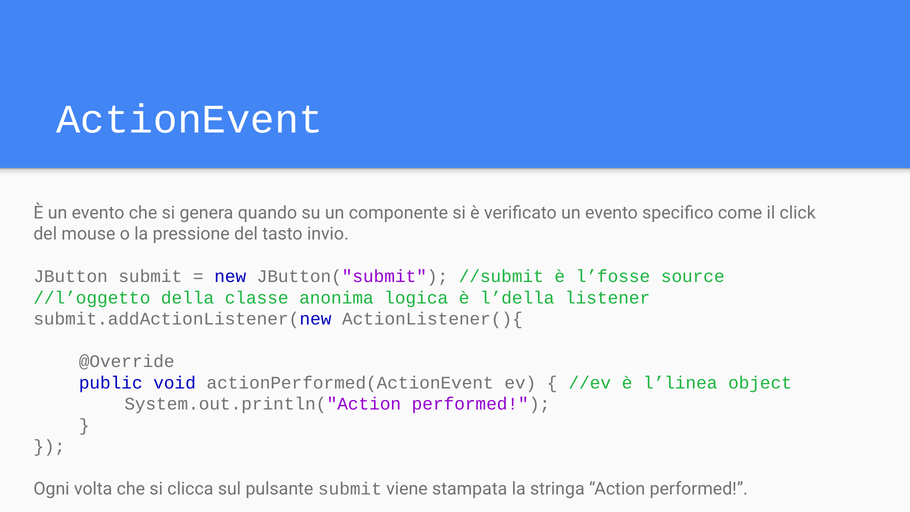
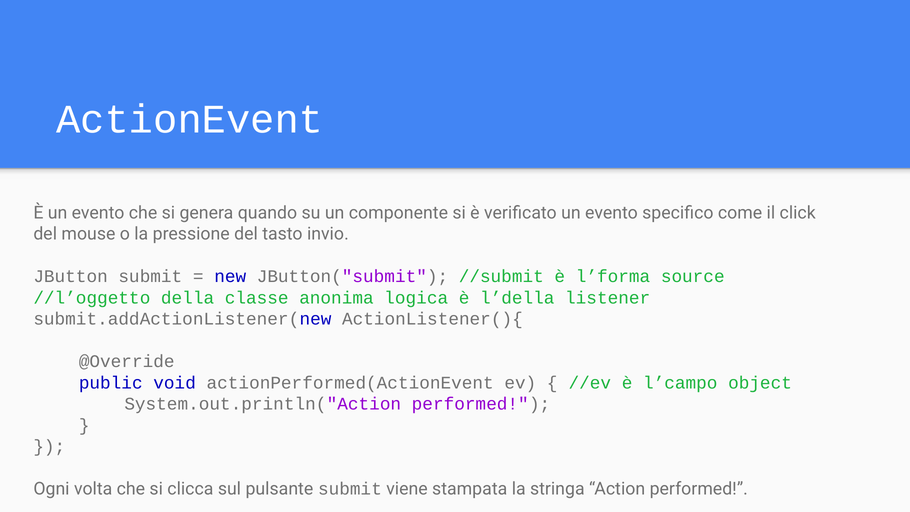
l’fosse: l’fosse -> l’forma
l’linea: l’linea -> l’campo
